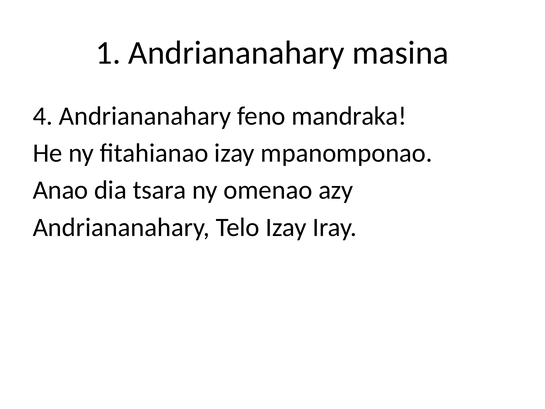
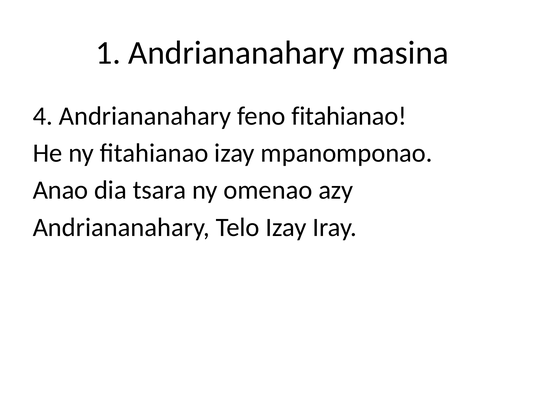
feno mandraka: mandraka -> fitahianao
